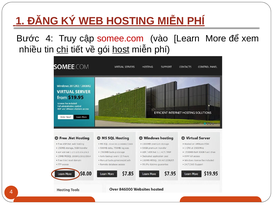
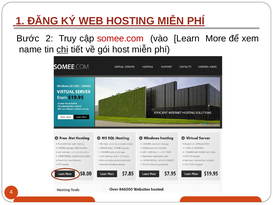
Bước 4: 4 -> 2
nhiều: nhiều -> name
host underline: present -> none
